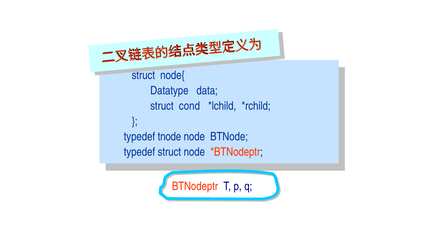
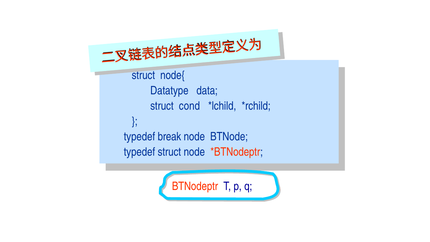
tnode: tnode -> break
